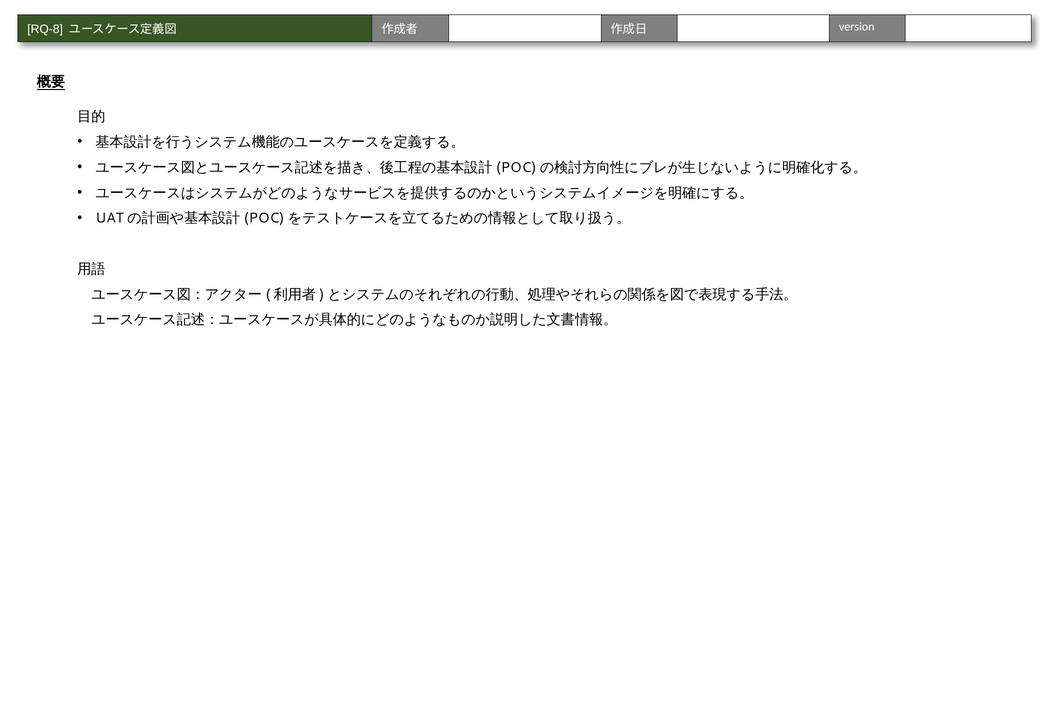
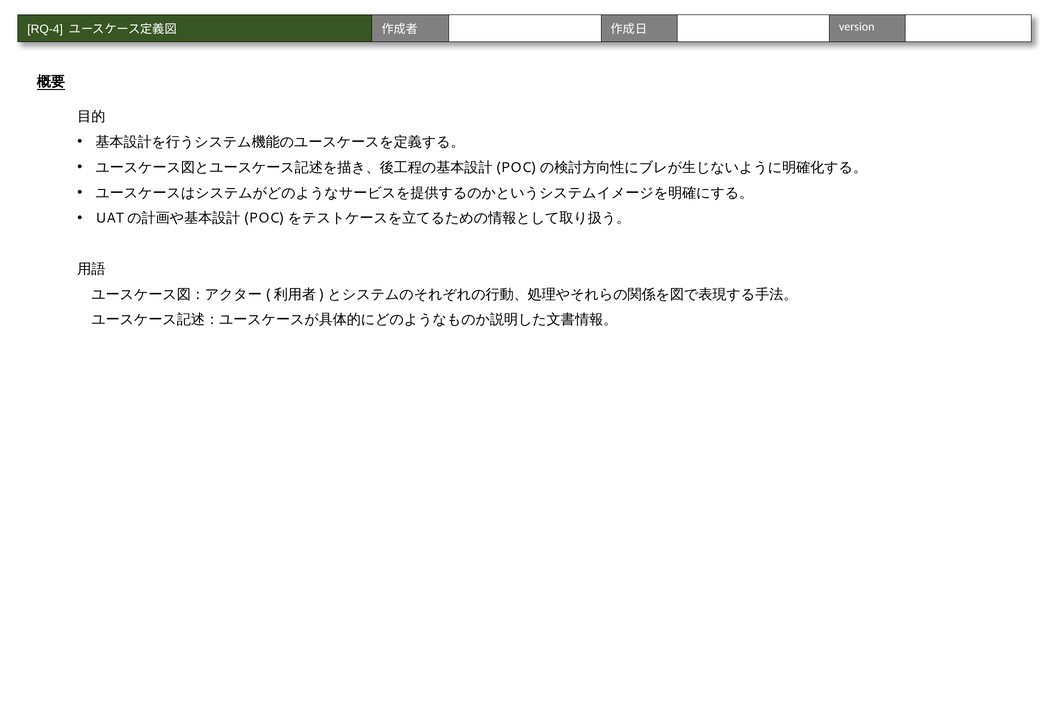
RQ-8: RQ-8 -> RQ-4
